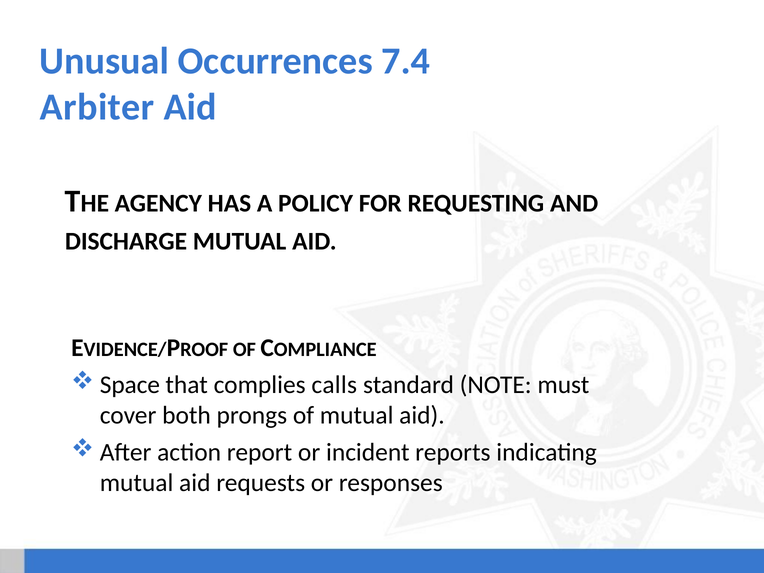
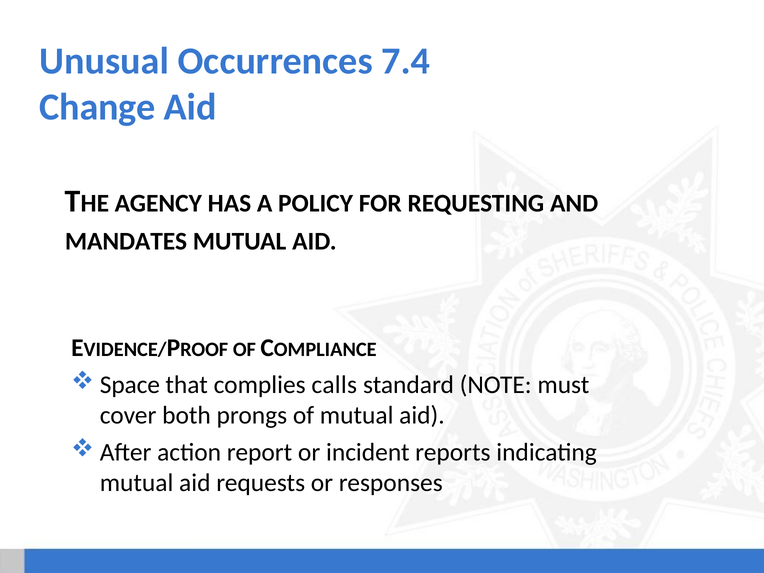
Arbiter: Arbiter -> Change
DISCHARGE: DISCHARGE -> MANDATES
